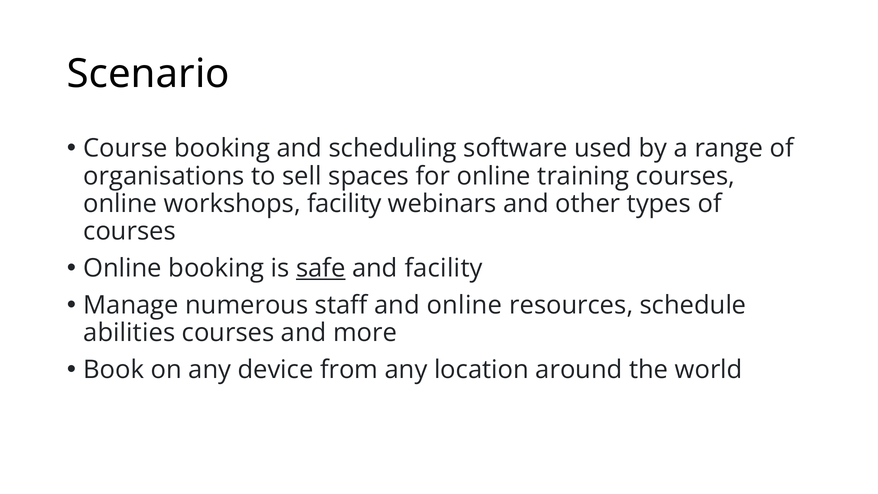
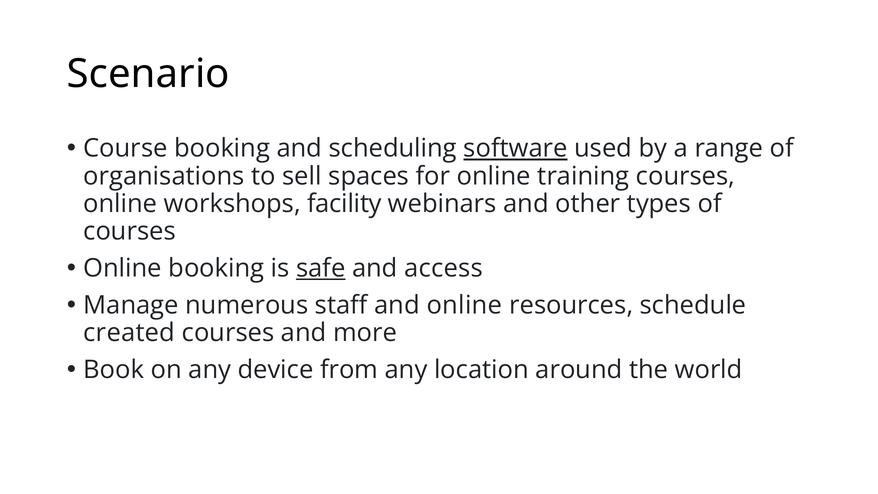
software underline: none -> present
and facility: facility -> access
abilities: abilities -> created
